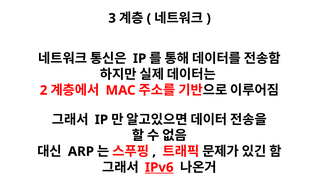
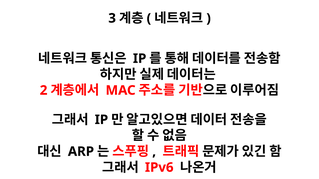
IPv6 underline: present -> none
